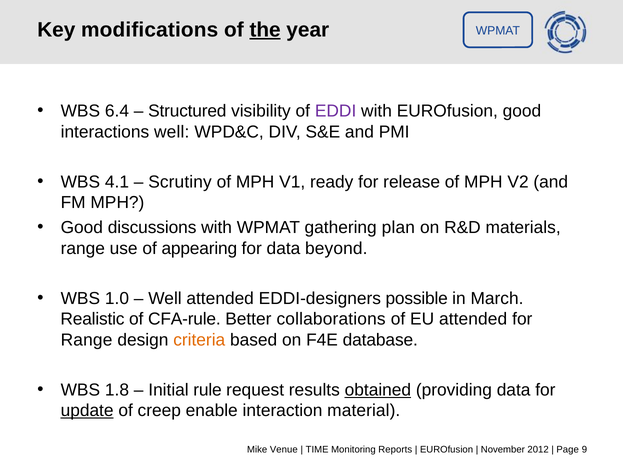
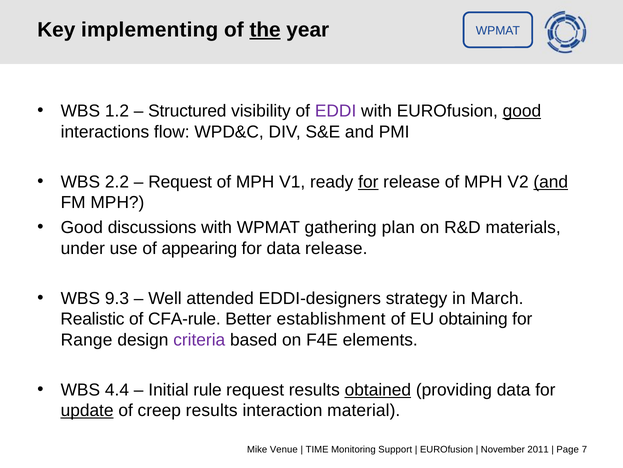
modifications: modifications -> implementing
6.4: 6.4 -> 1.2
good at (522, 111) underline: none -> present
interactions well: well -> flow
4.1: 4.1 -> 2.2
Scrutiny at (180, 182): Scrutiny -> Request
for at (368, 182) underline: none -> present
and at (551, 182) underline: none -> present
range at (83, 248): range -> under
data beyond: beyond -> release
1.0: 1.0 -> 9.3
possible: possible -> strategy
collaborations: collaborations -> establishment
EU attended: attended -> obtaining
criteria colour: orange -> purple
database: database -> elements
1.8: 1.8 -> 4.4
creep enable: enable -> results
Reports: Reports -> Support
2012: 2012 -> 2011
9: 9 -> 7
